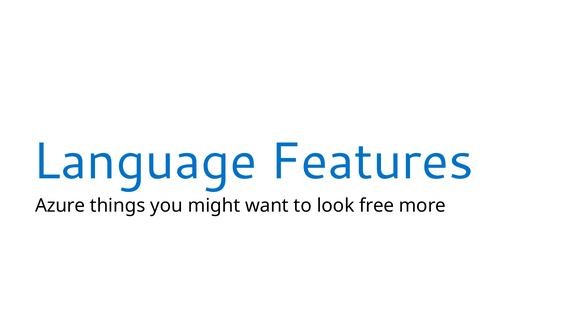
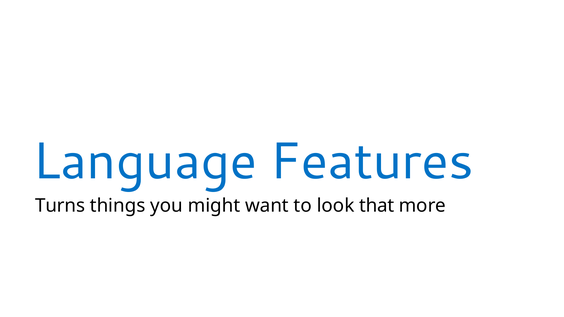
Azure: Azure -> Turns
free: free -> that
